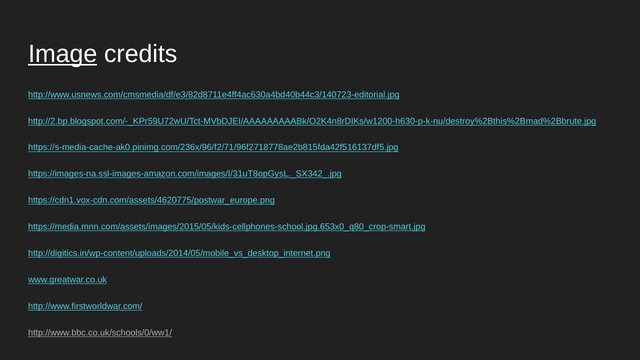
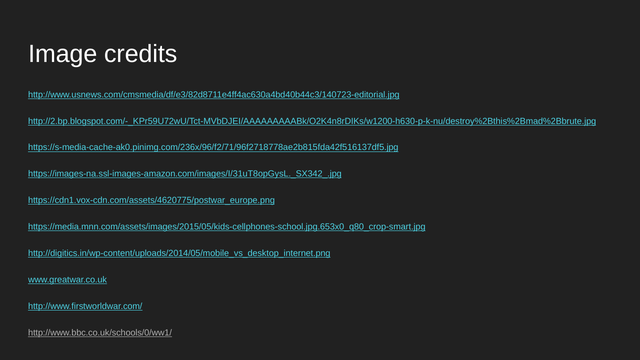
Image underline: present -> none
